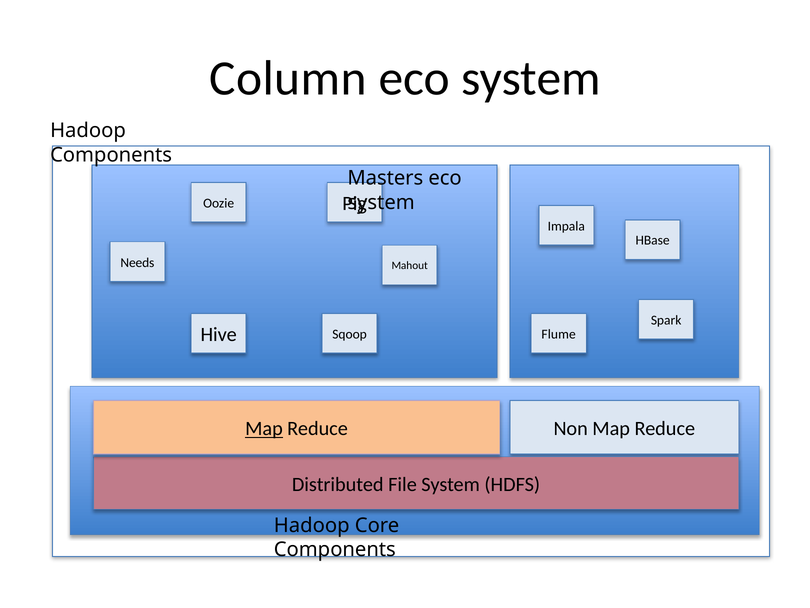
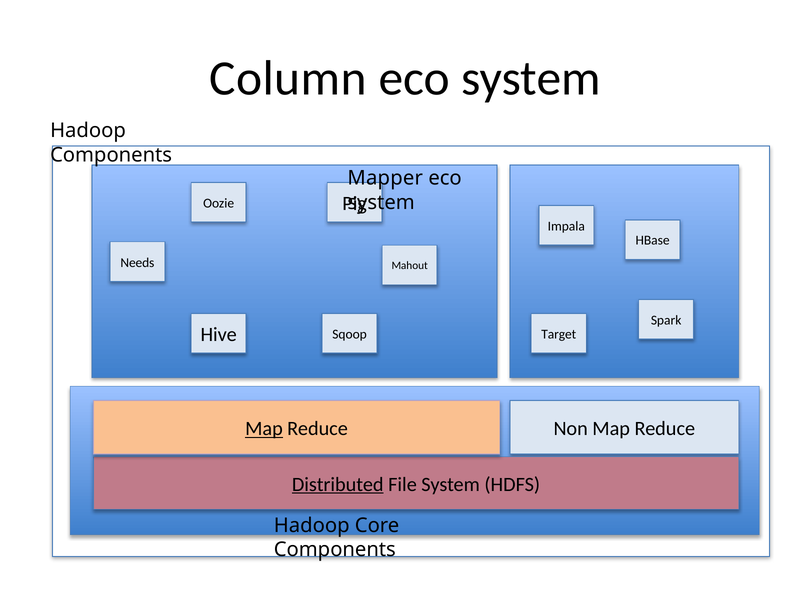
Masters: Masters -> Mapper
Flume: Flume -> Target
Distributed underline: none -> present
